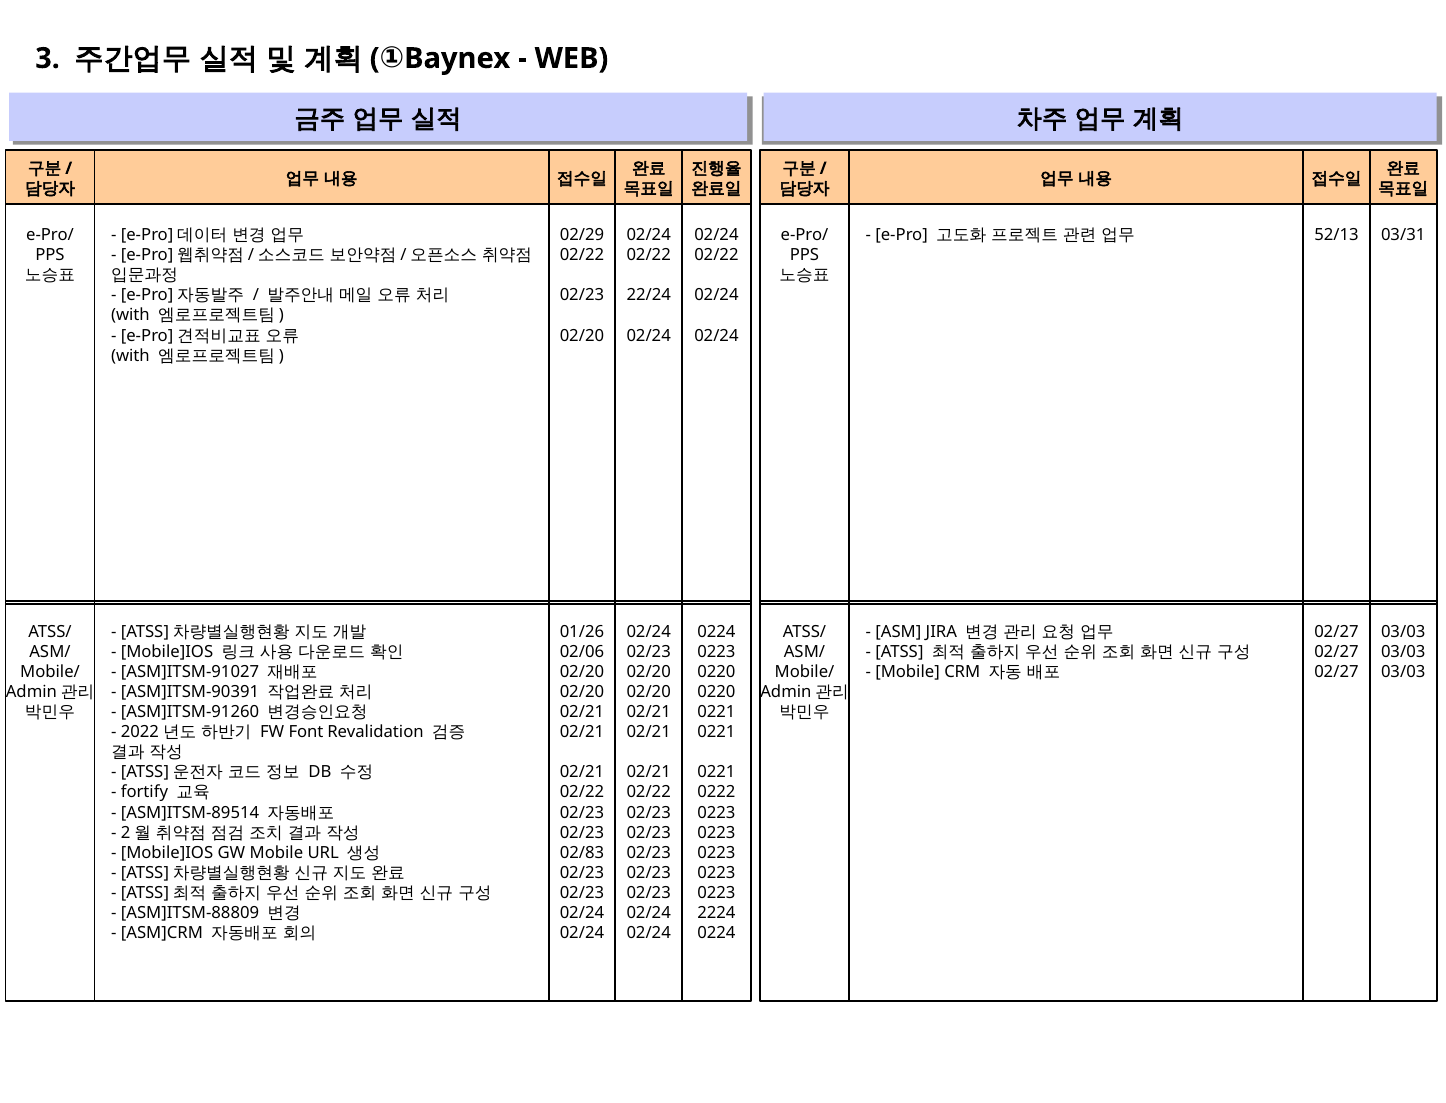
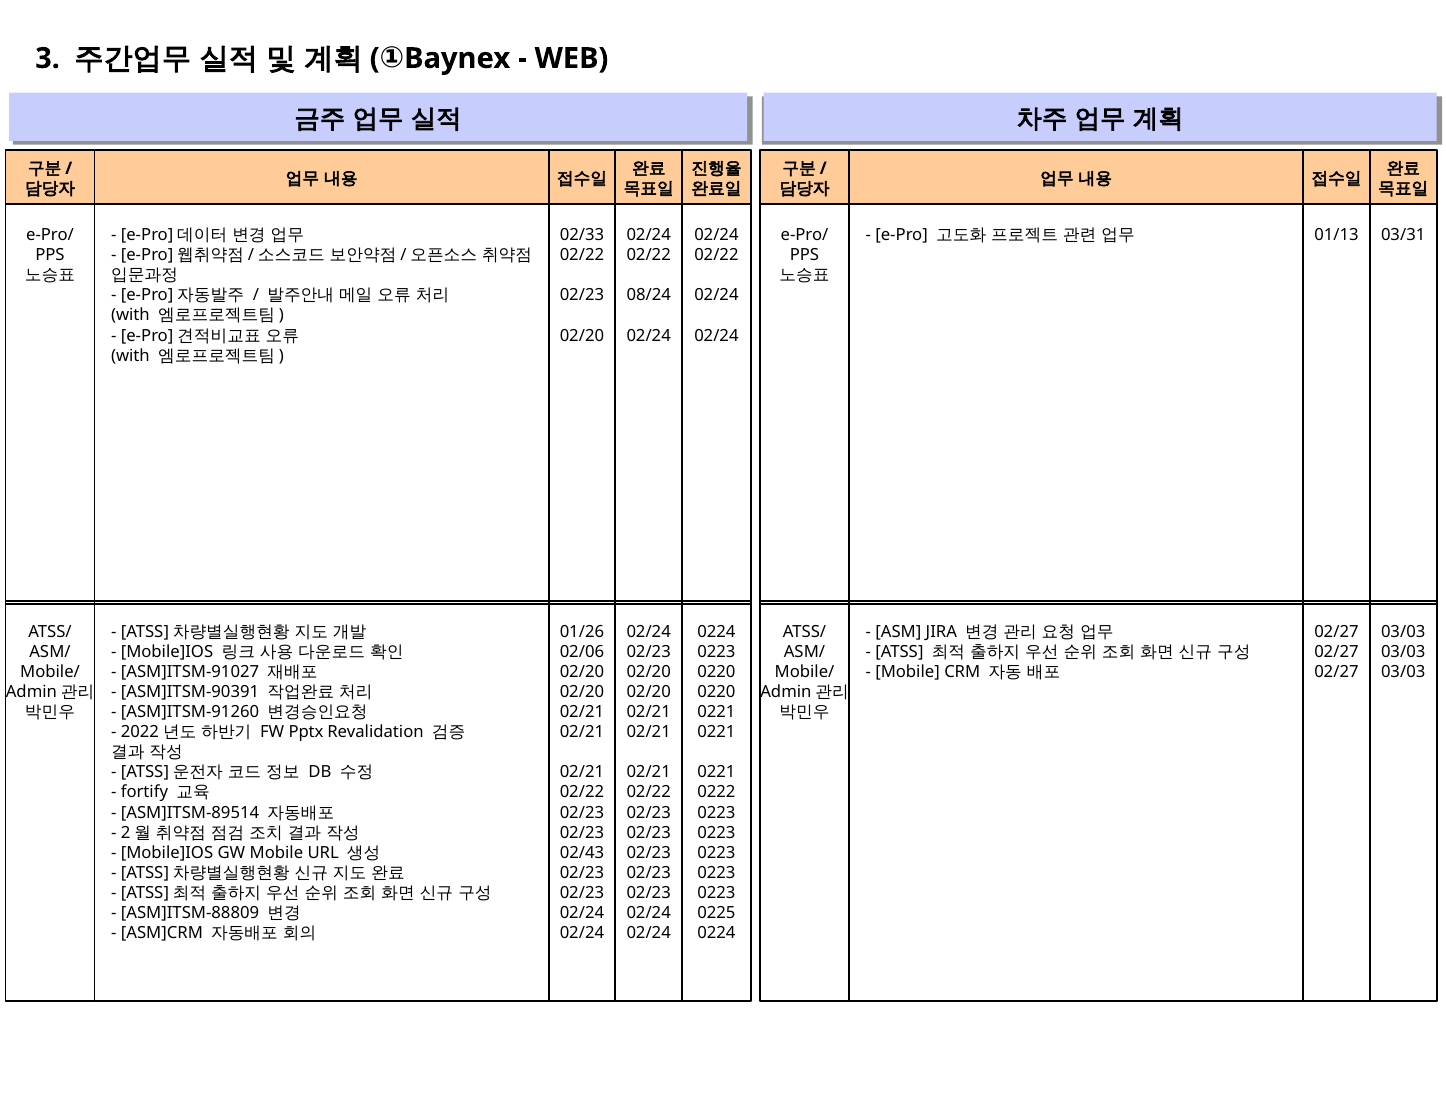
02/29: 02/29 -> 02/33
52/13: 52/13 -> 01/13
22/24: 22/24 -> 08/24
Font: Font -> Pptx
02/83: 02/83 -> 02/43
2224: 2224 -> 0225
